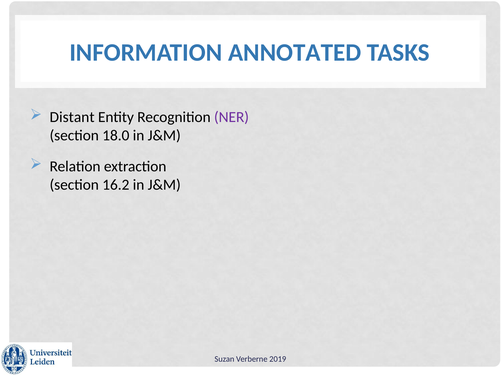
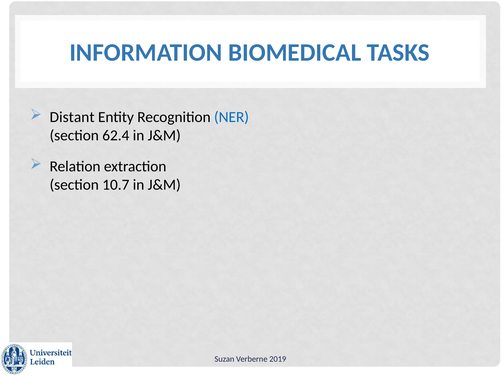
ANNOTATED: ANNOTATED -> BIOMEDICAL
NER colour: purple -> blue
18.0: 18.0 -> 62.4
16.2: 16.2 -> 10.7
